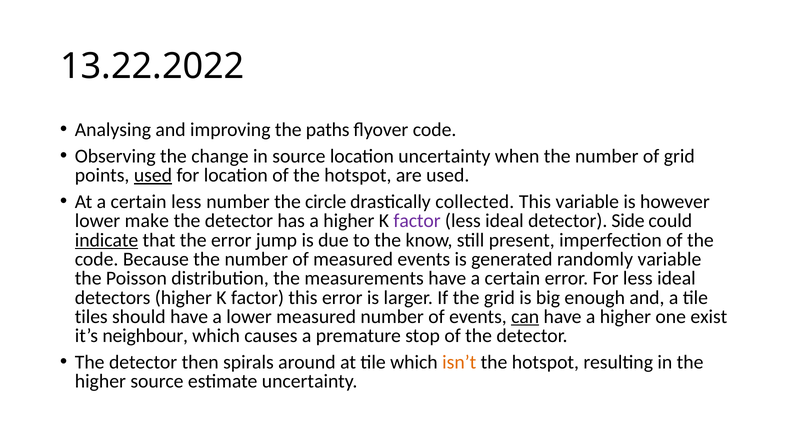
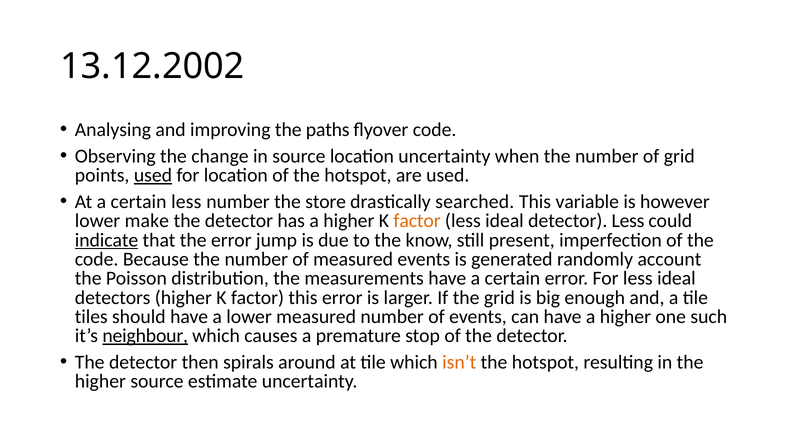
13.22.2022: 13.22.2022 -> 13.12.2002
circle: circle -> store
collected: collected -> searched
factor at (417, 221) colour: purple -> orange
detector Side: Side -> Less
randomly variable: variable -> account
can underline: present -> none
exist: exist -> such
neighbour underline: none -> present
